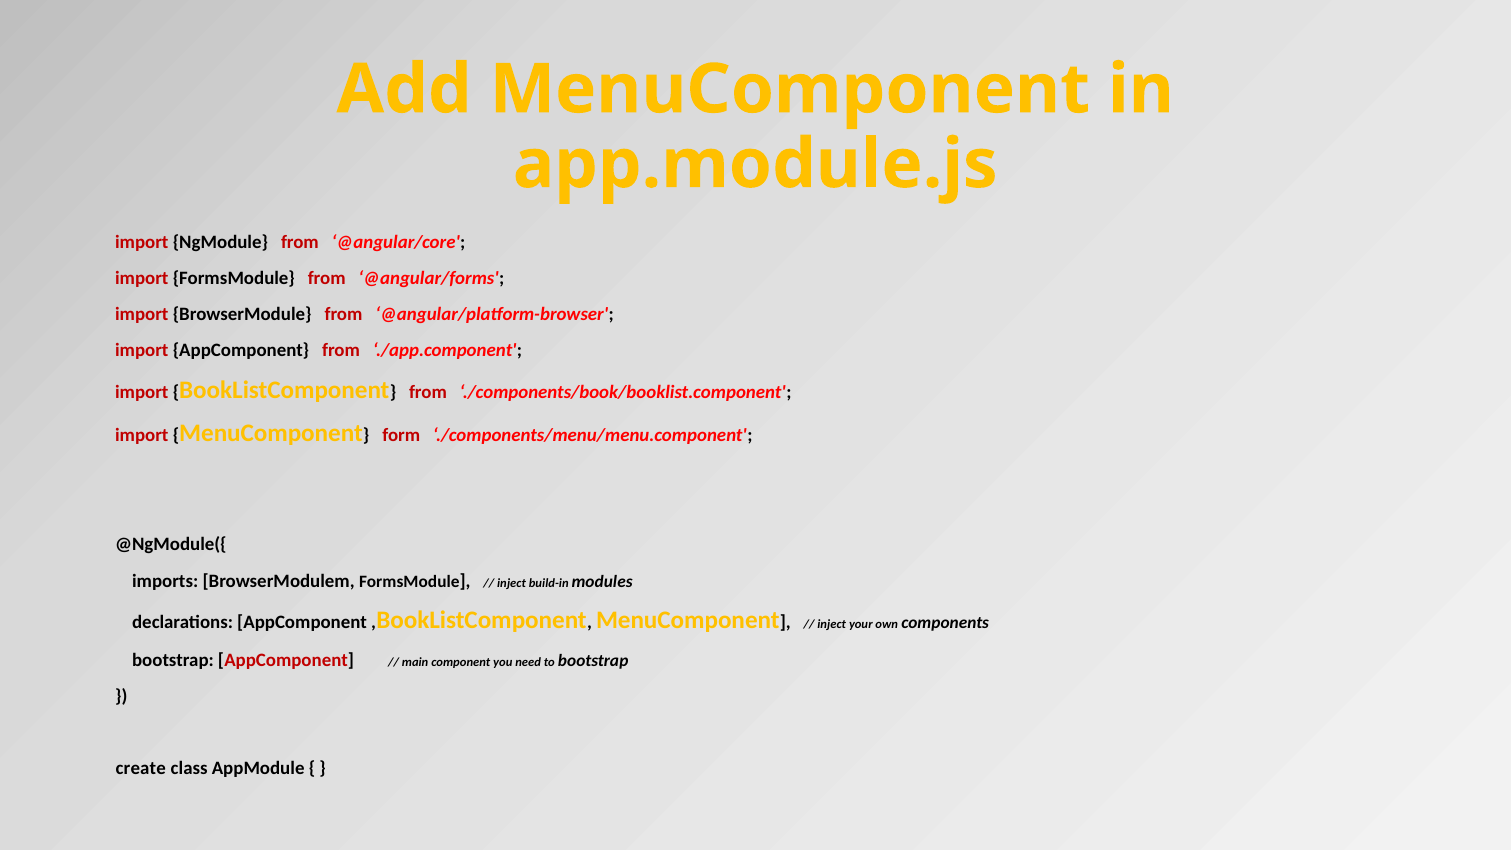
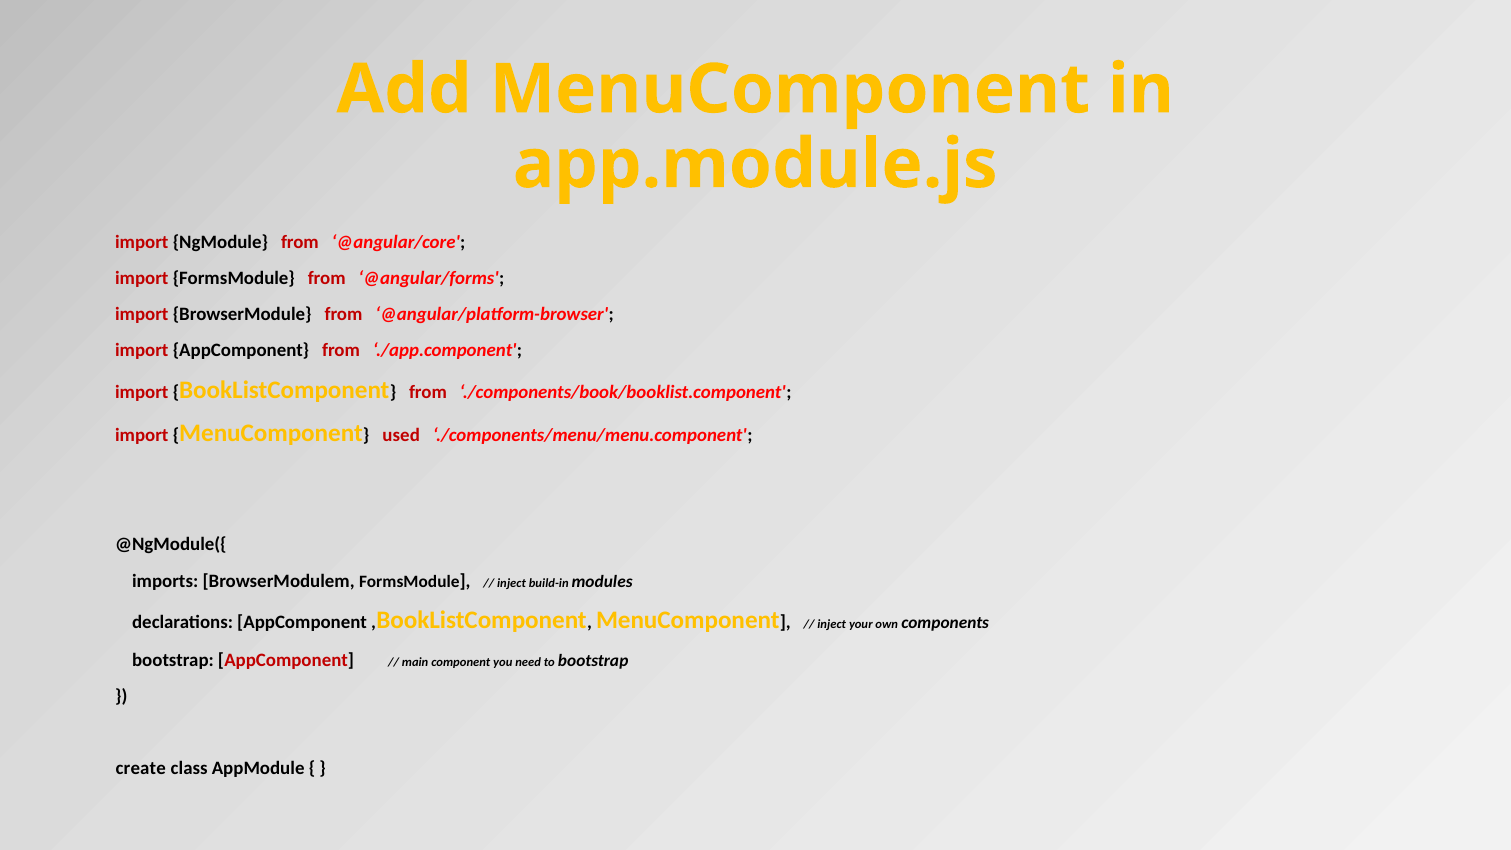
form: form -> used
